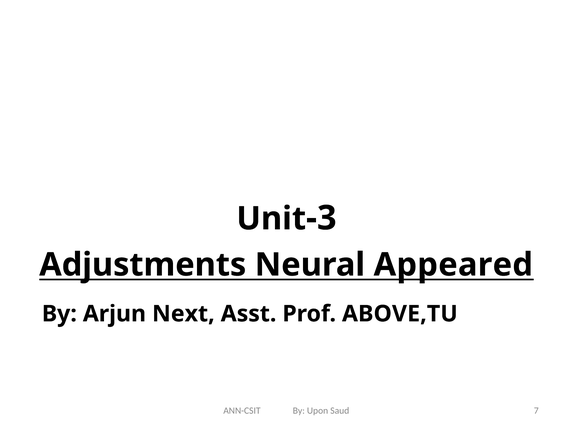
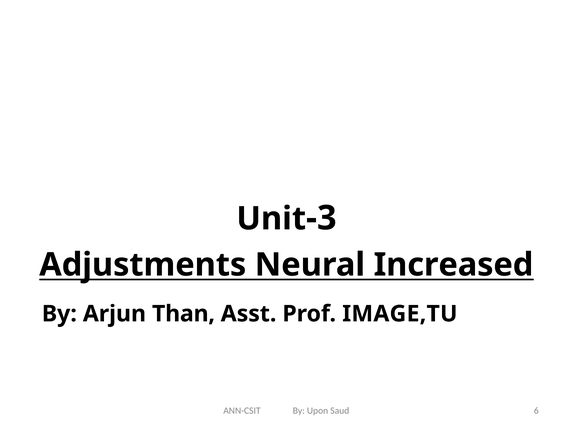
Appeared: Appeared -> Increased
Next: Next -> Than
ABOVE,TU: ABOVE,TU -> IMAGE,TU
7: 7 -> 6
